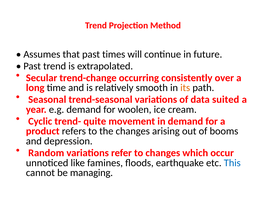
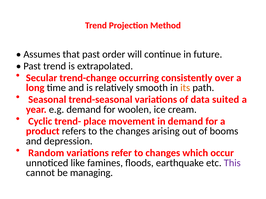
times: times -> order
quite: quite -> place
This colour: blue -> purple
